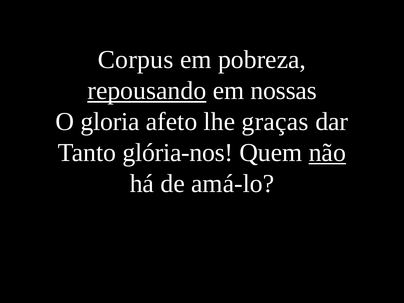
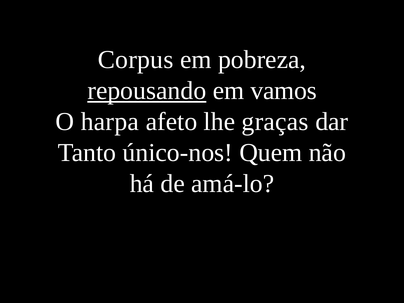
nossas: nossas -> vamos
gloria: gloria -> harpa
glória-nos: glória-nos -> único-nos
não underline: present -> none
